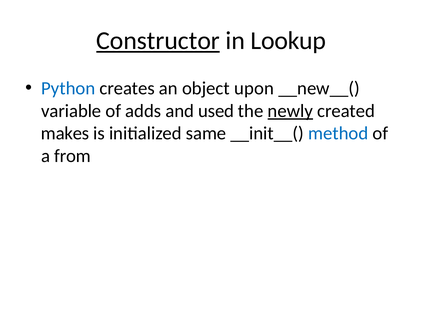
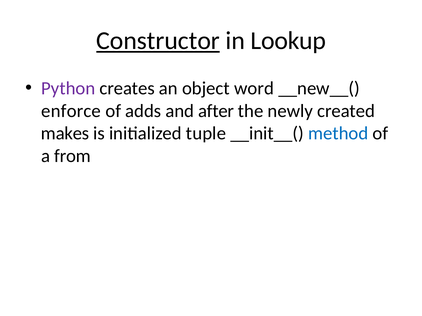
Python colour: blue -> purple
upon: upon -> word
variable: variable -> enforce
used: used -> after
newly underline: present -> none
same: same -> tuple
